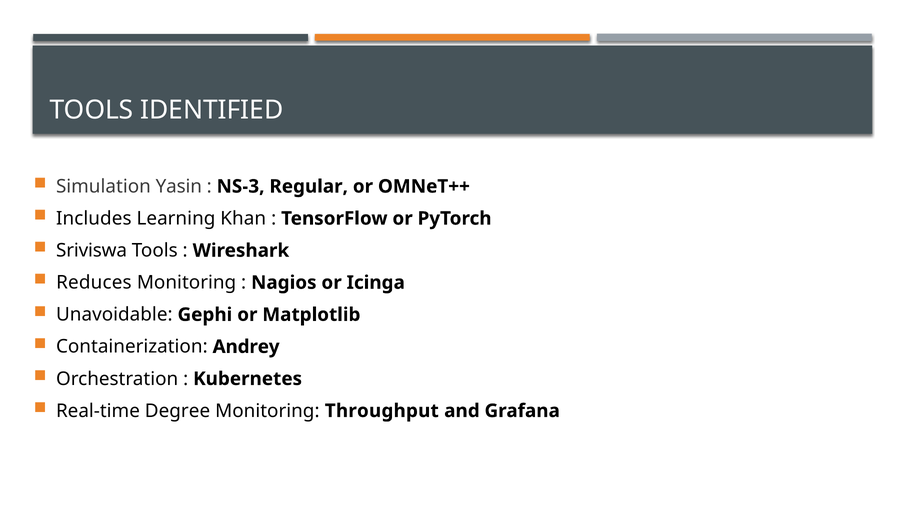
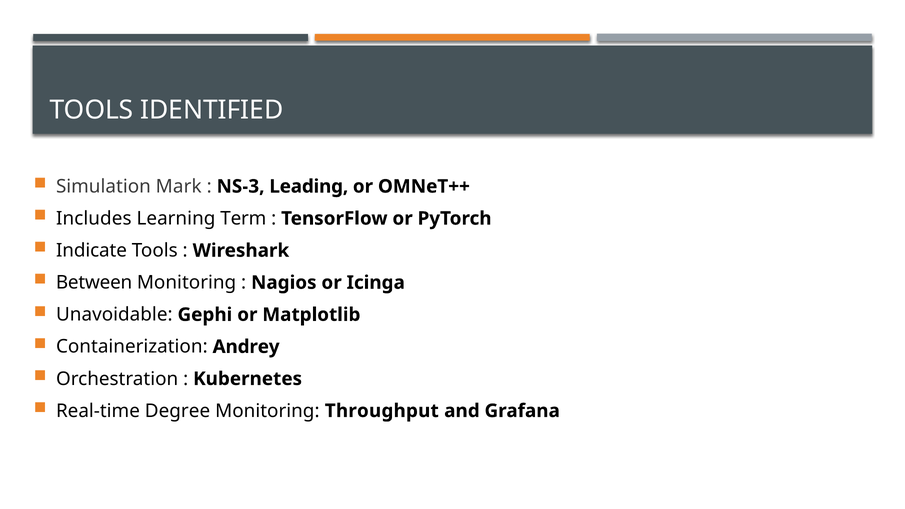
Yasin: Yasin -> Mark
Regular: Regular -> Leading
Khan: Khan -> Term
Sriviswa: Sriviswa -> Indicate
Reduces: Reduces -> Between
